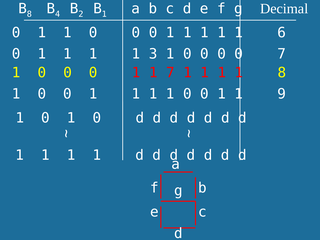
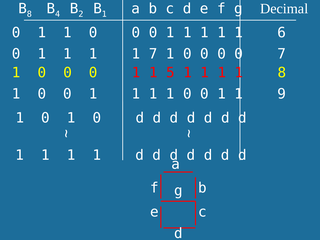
1 3: 3 -> 7
1 7: 7 -> 5
